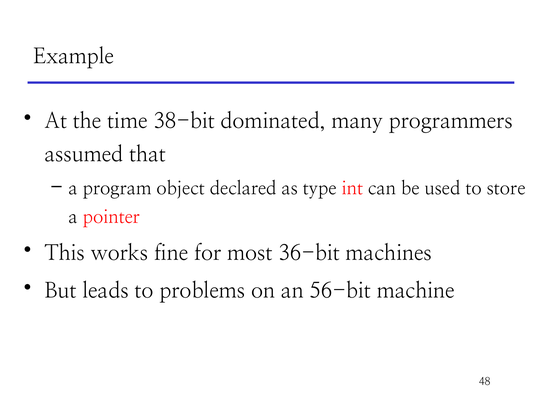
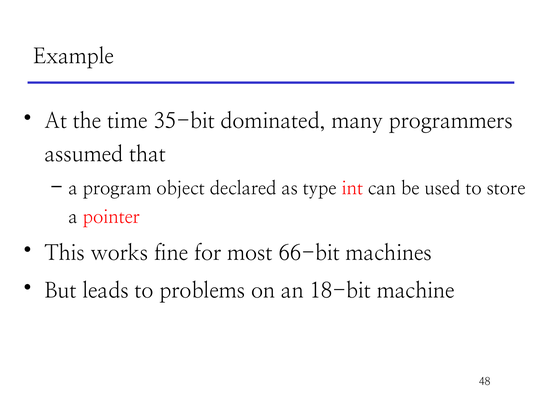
38-bit: 38-bit -> 35-bit
36-bit: 36-bit -> 66-bit
56-bit: 56-bit -> 18-bit
